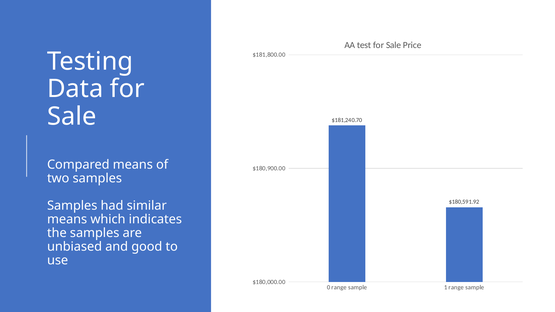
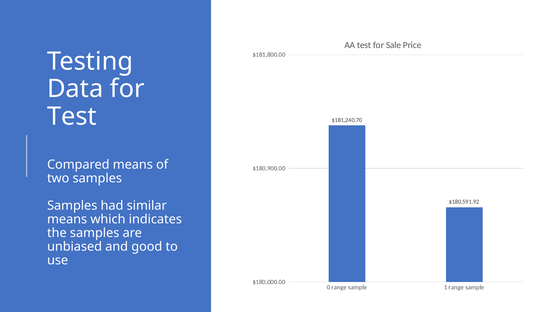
Sale at (72, 116): Sale -> Test
